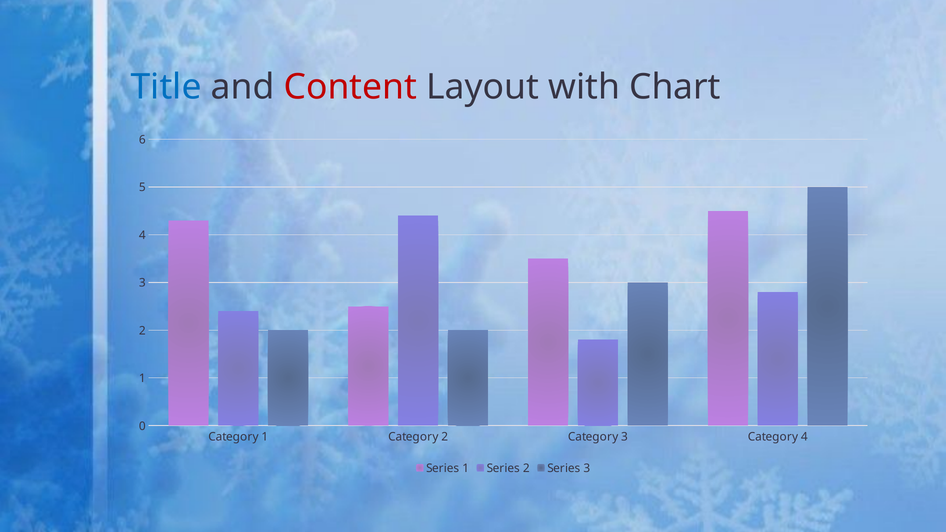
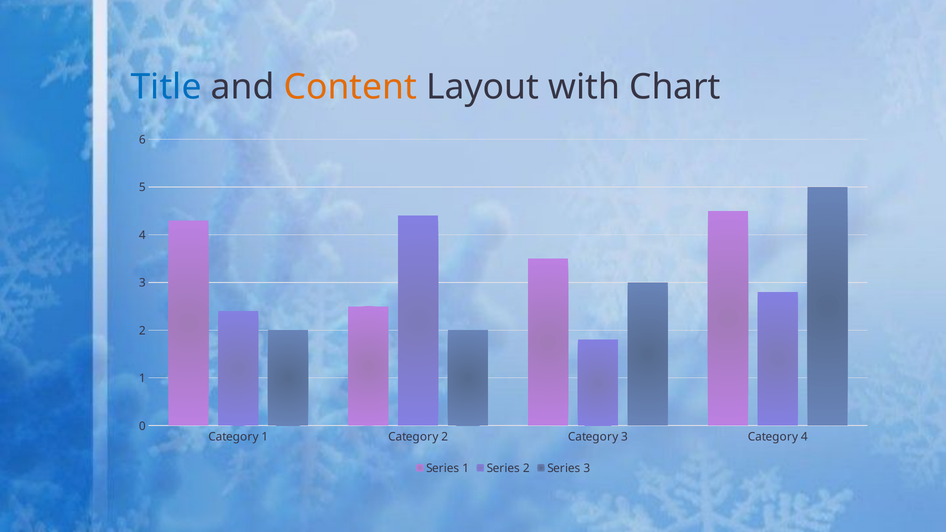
Content colour: red -> orange
